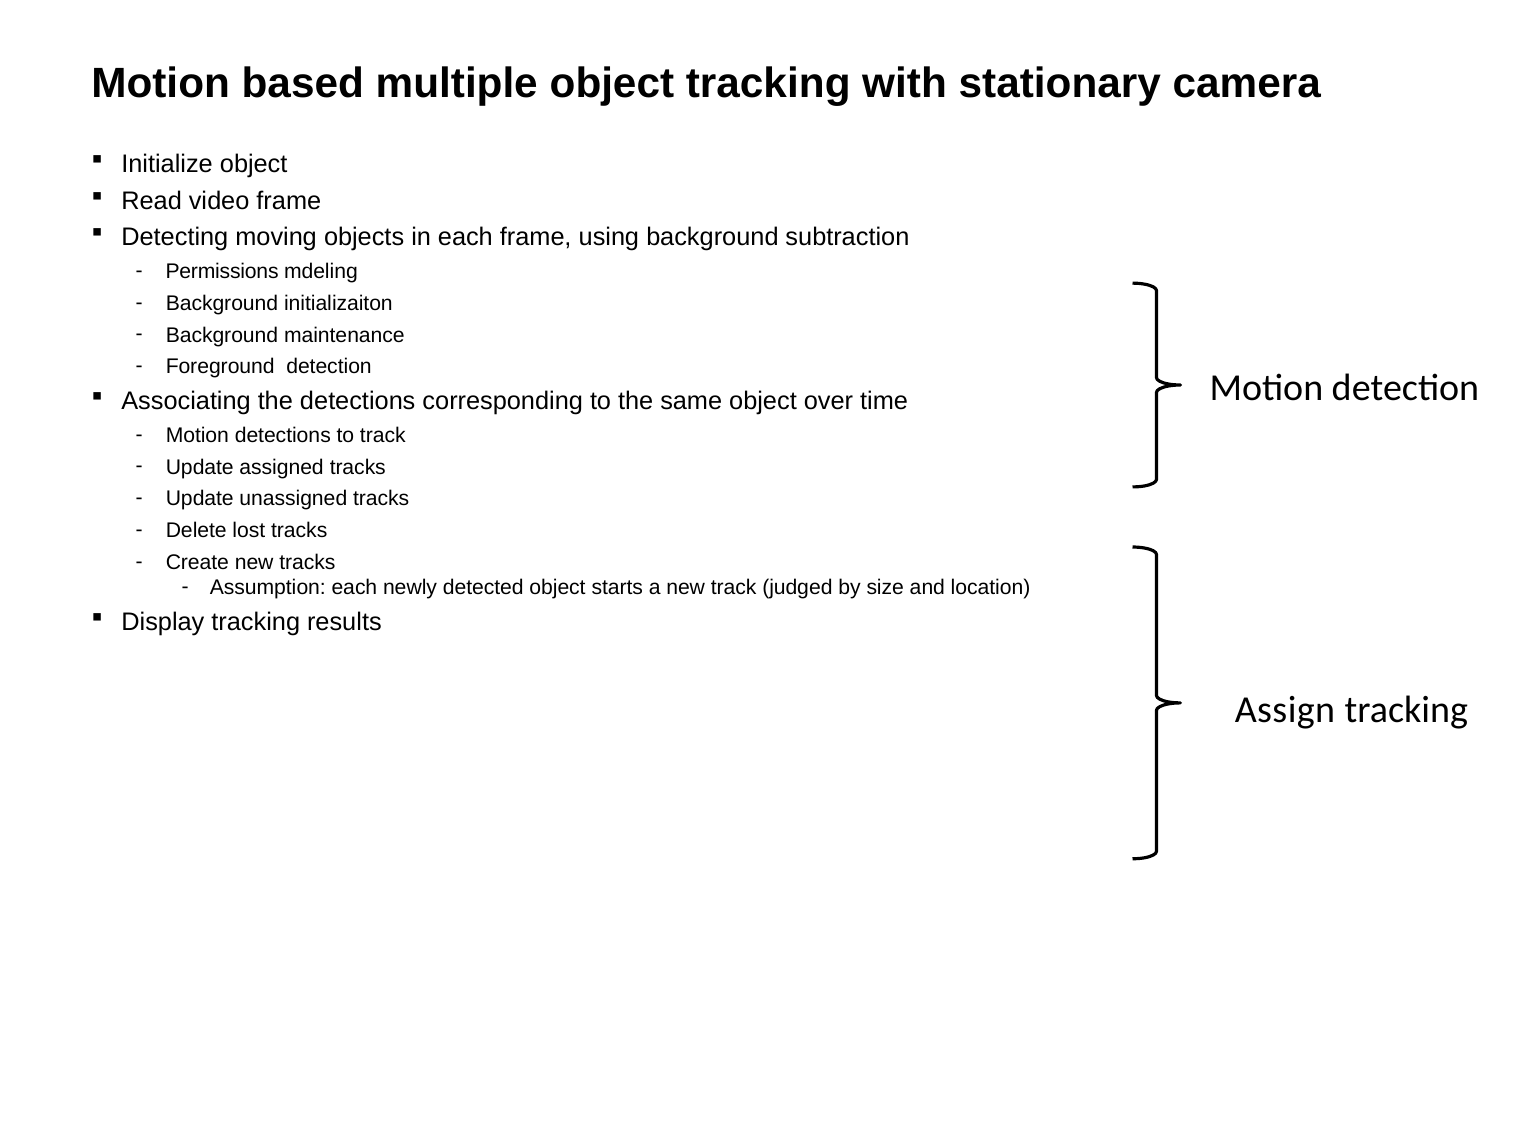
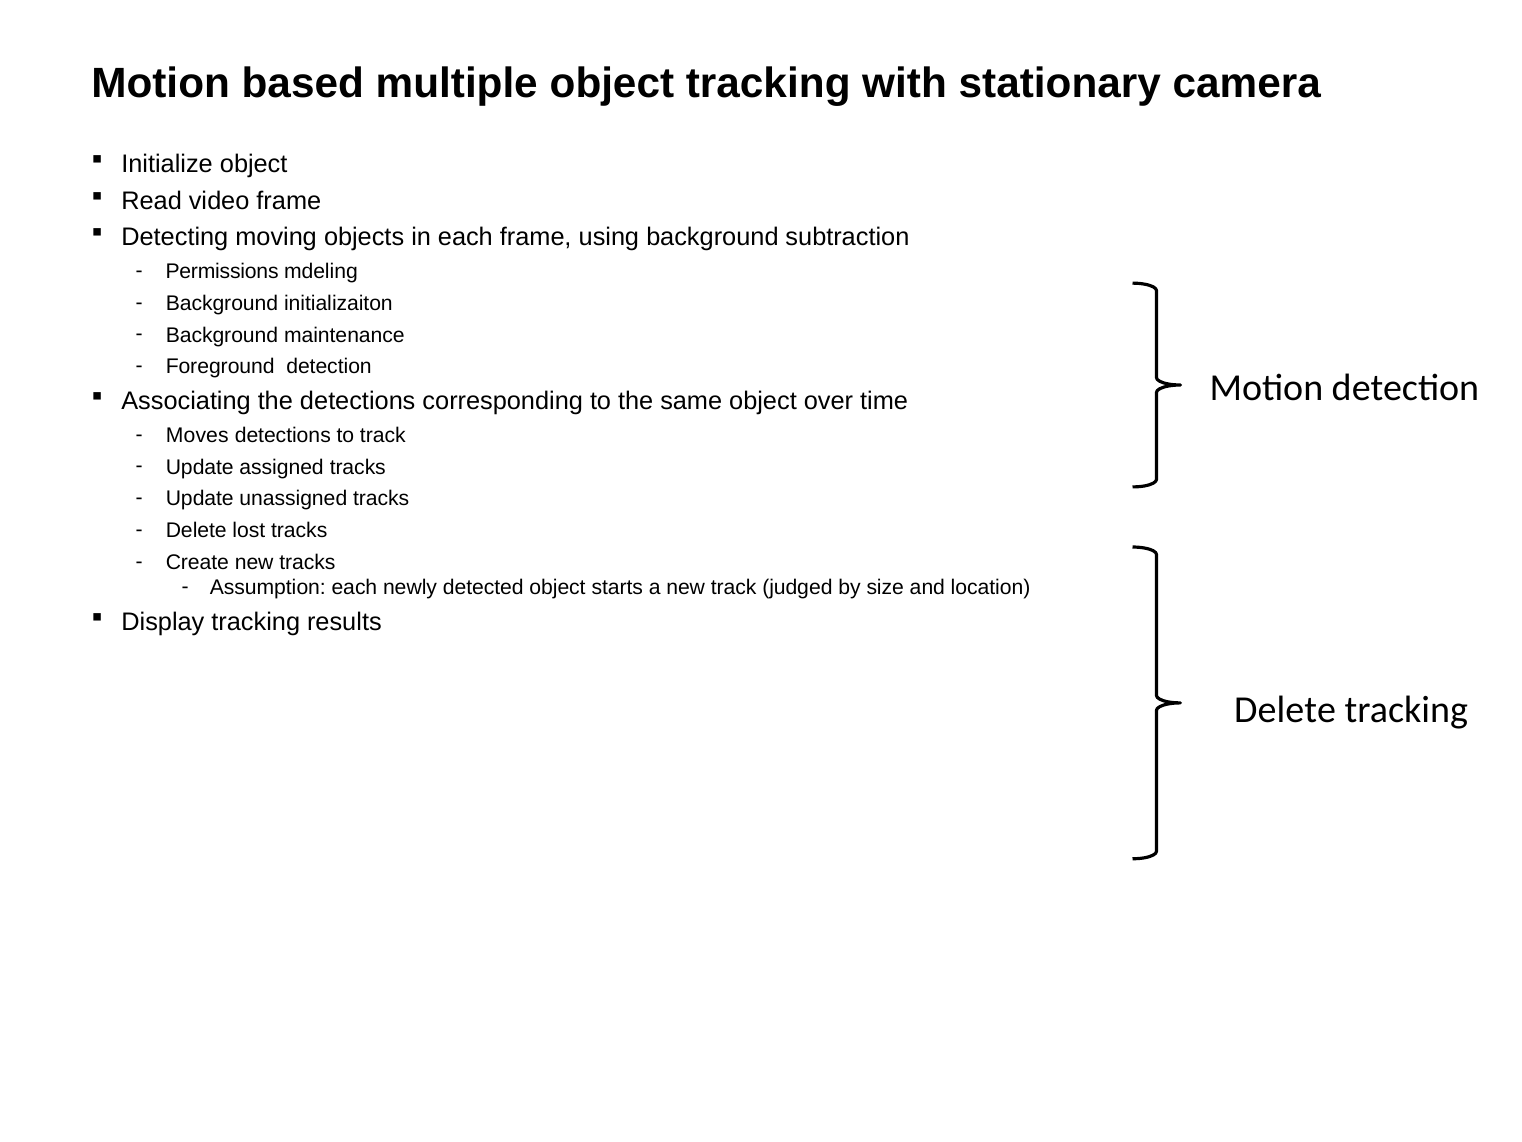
Motion at (197, 435): Motion -> Moves
Assign at (1285, 710): Assign -> Delete
